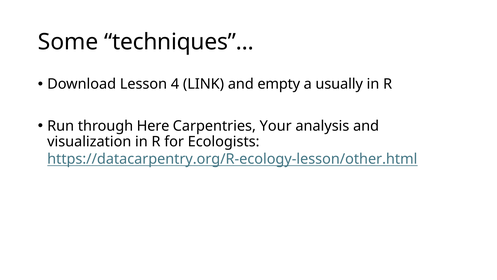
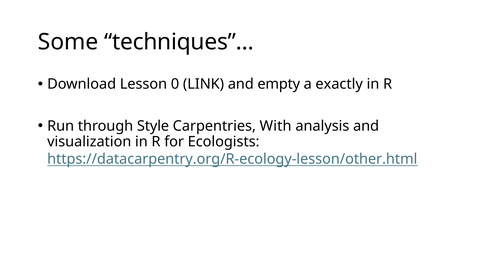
4: 4 -> 0
usually: usually -> exactly
Here: Here -> Style
Your: Your -> With
